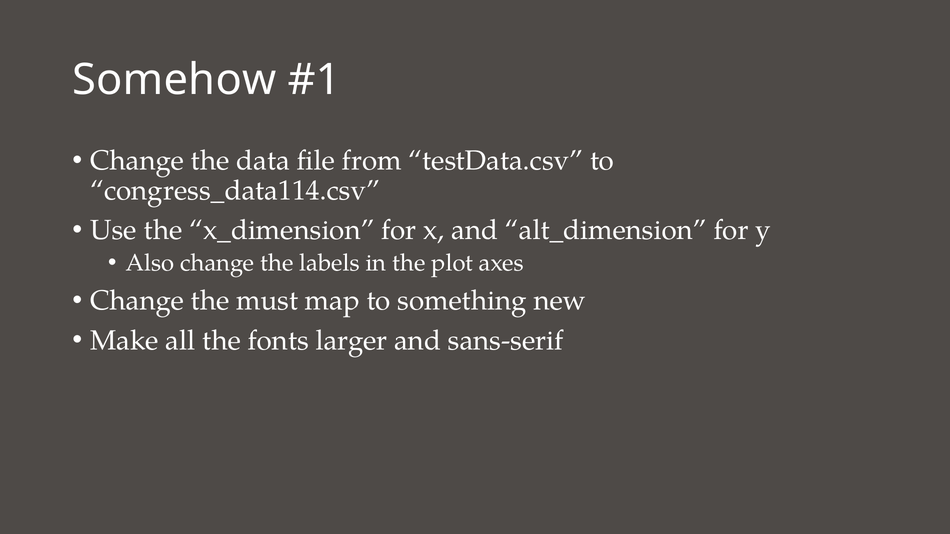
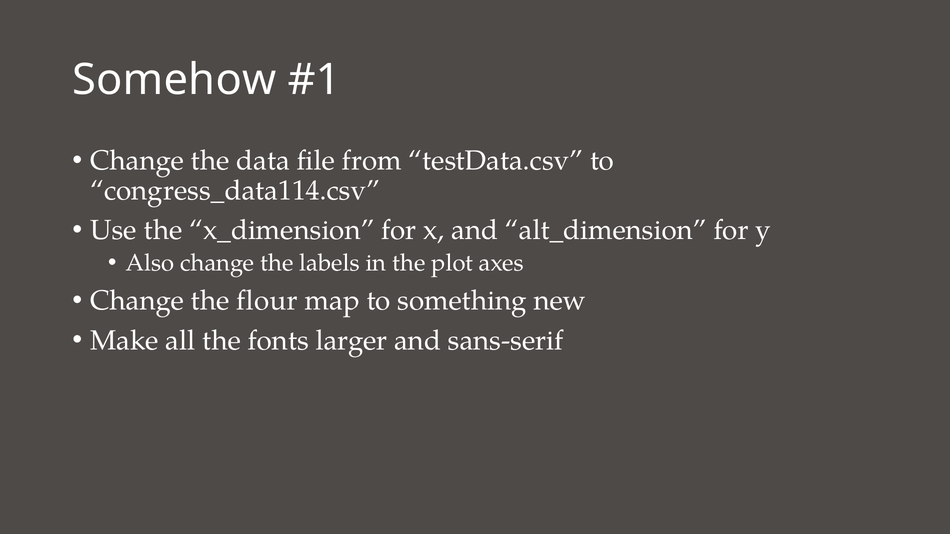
must: must -> flour
